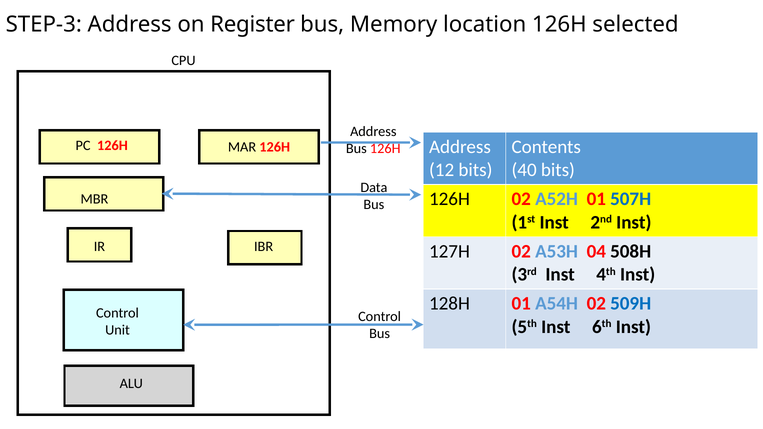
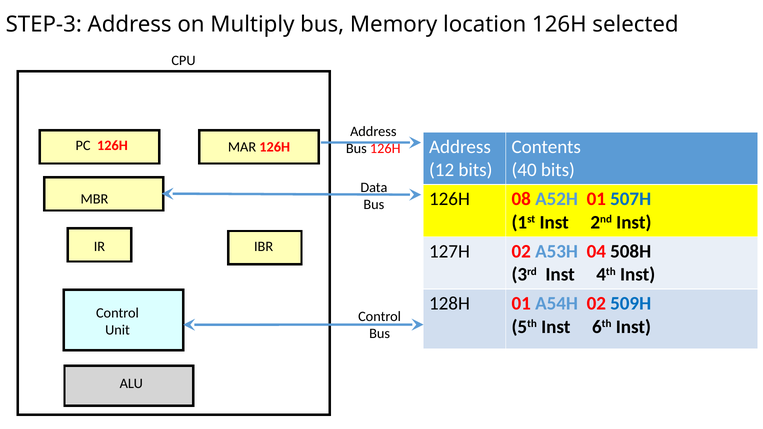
Register: Register -> Multiply
126H 02: 02 -> 08
